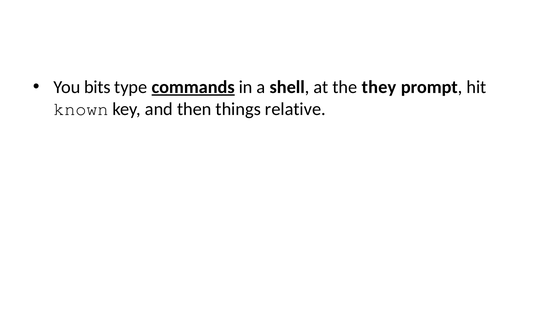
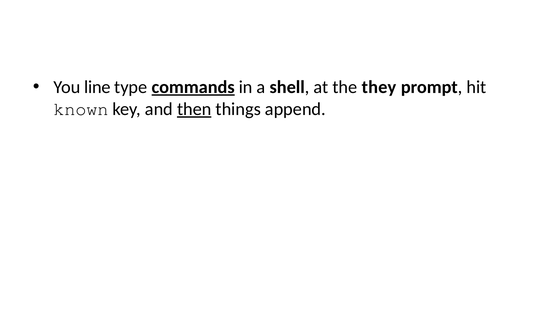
bits: bits -> line
then underline: none -> present
relative: relative -> append
